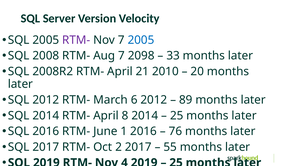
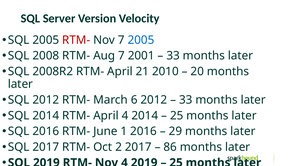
RTM- at (76, 40) colour: purple -> red
2098: 2098 -> 2001
89 at (186, 99): 89 -> 33
April 8: 8 -> 4
76: 76 -> 29
55: 55 -> 86
